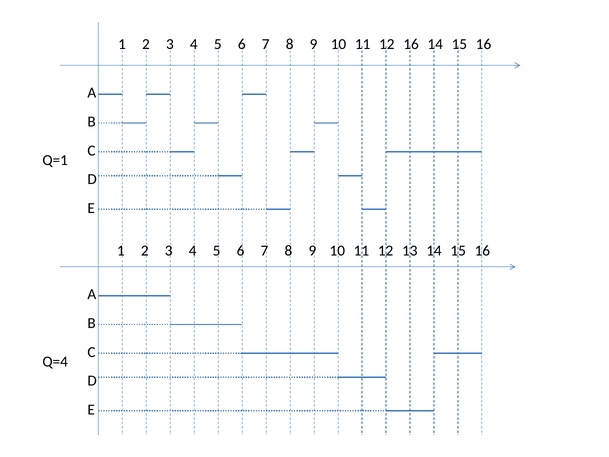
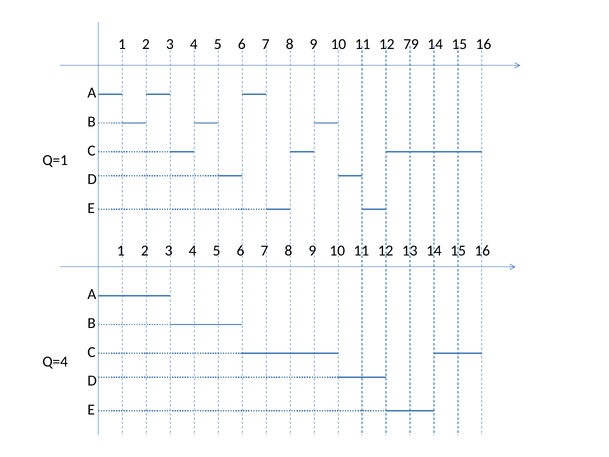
12 16: 16 -> 79
